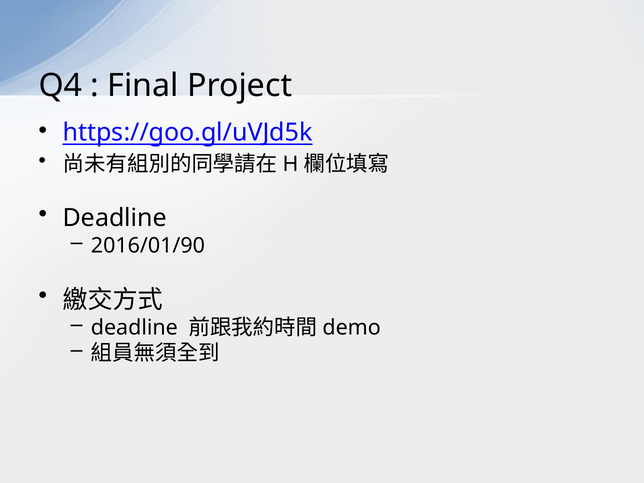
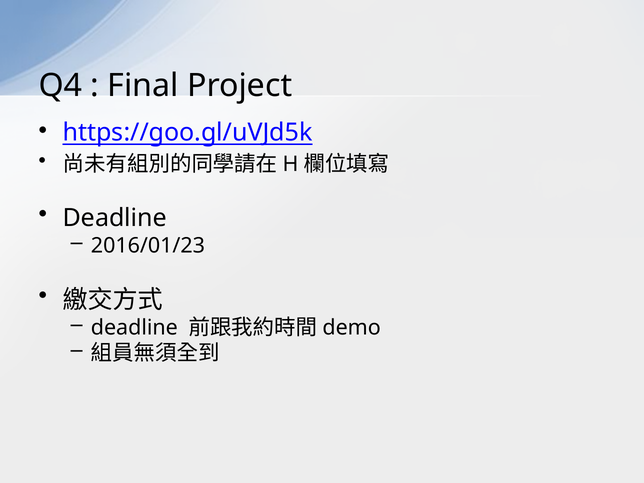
2016/01/90: 2016/01/90 -> 2016/01/23
